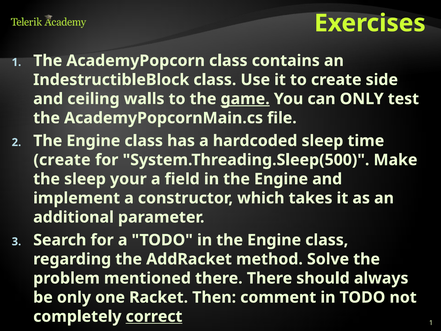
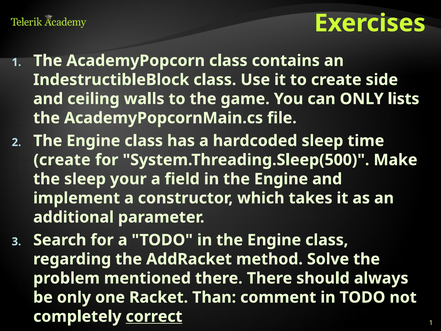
game underline: present -> none
test: test -> lists
Then: Then -> Than
